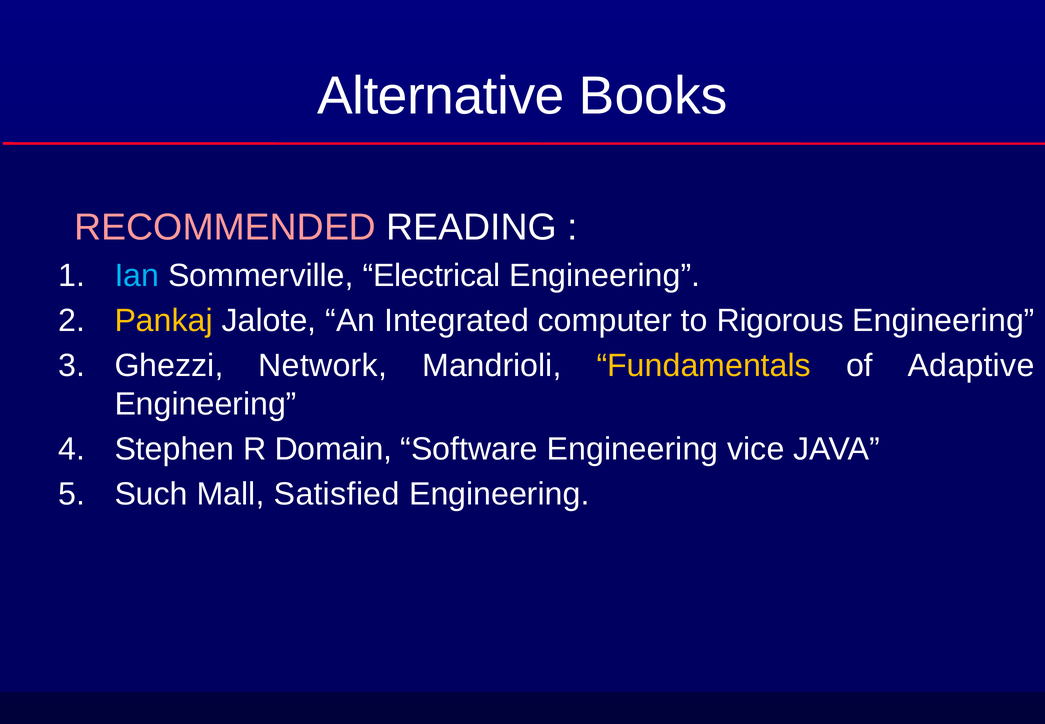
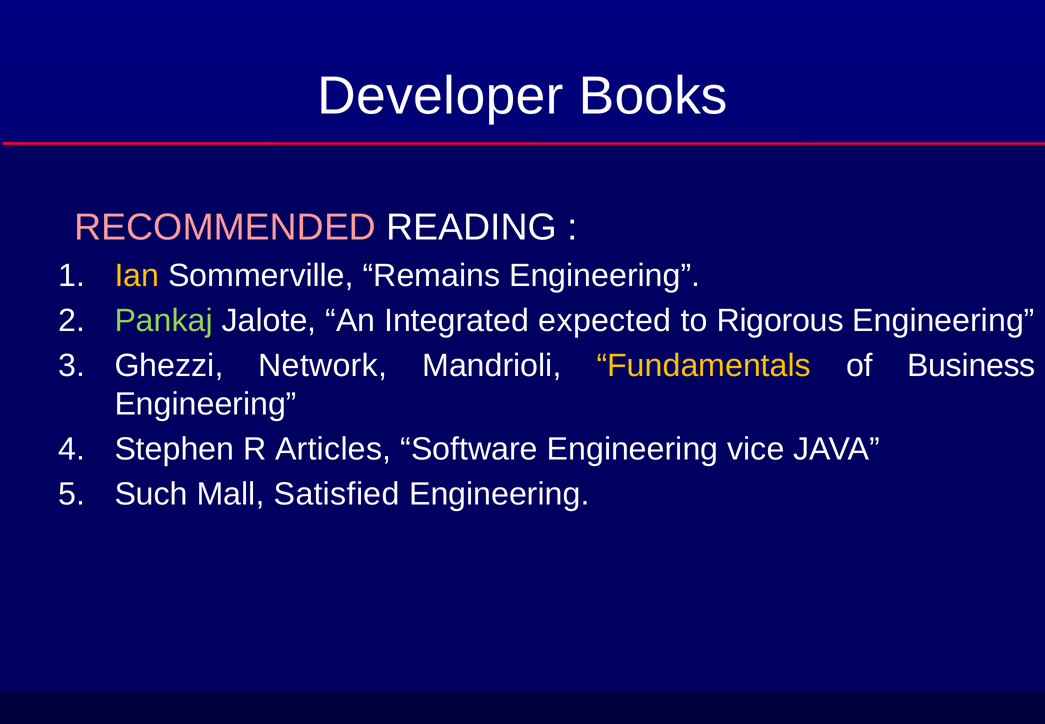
Alternative: Alternative -> Developer
Ian colour: light blue -> yellow
Electrical: Electrical -> Remains
Pankaj colour: yellow -> light green
computer: computer -> expected
Adaptive: Adaptive -> Business
Domain: Domain -> Articles
